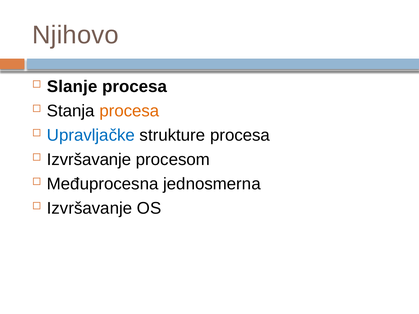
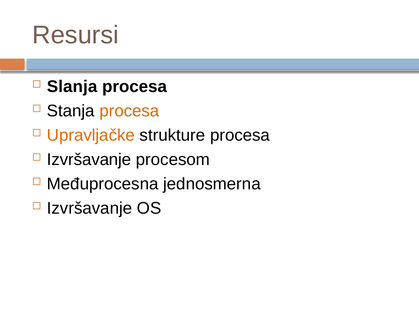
Njihovo: Njihovo -> Resursi
Slanje: Slanje -> Slanja
Upravljačke colour: blue -> orange
